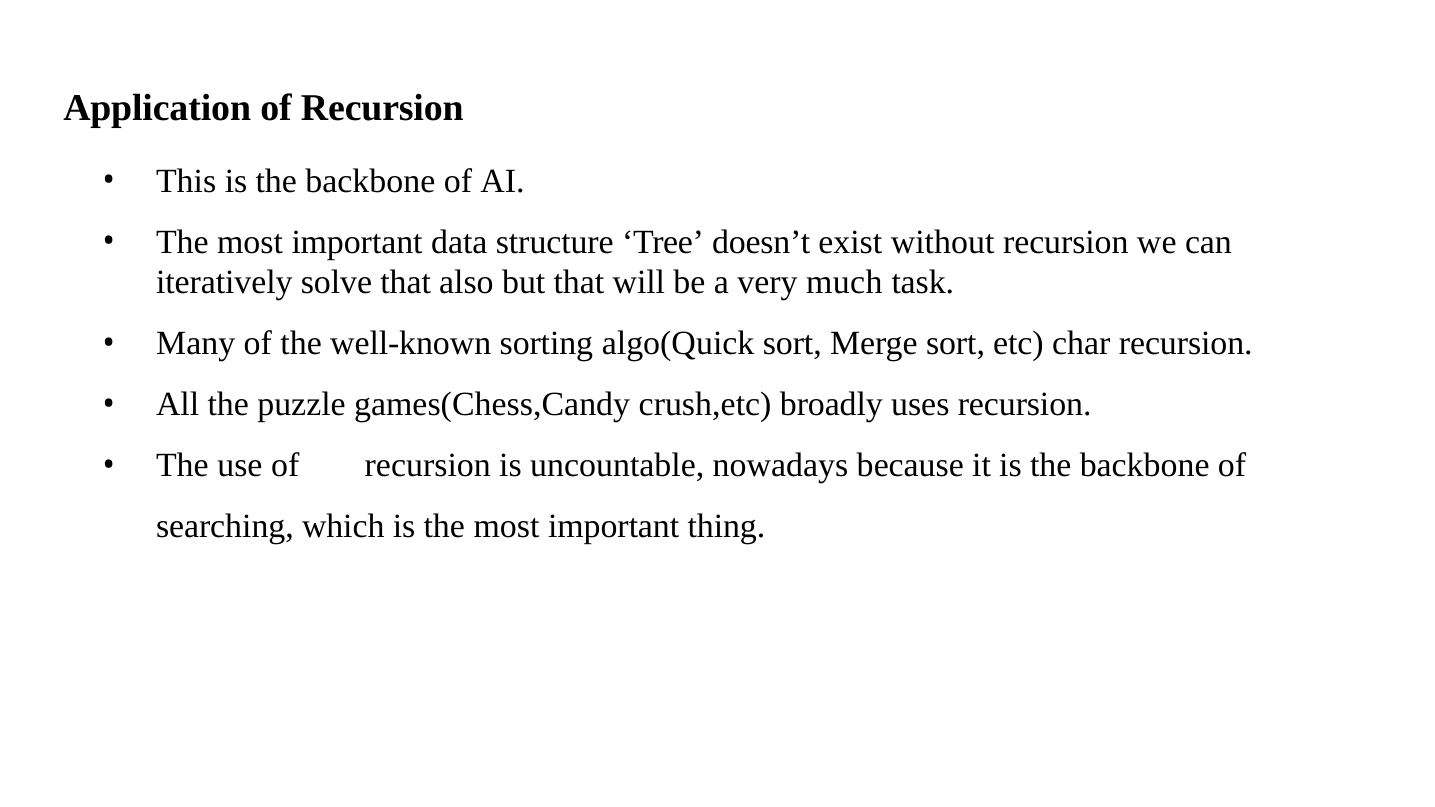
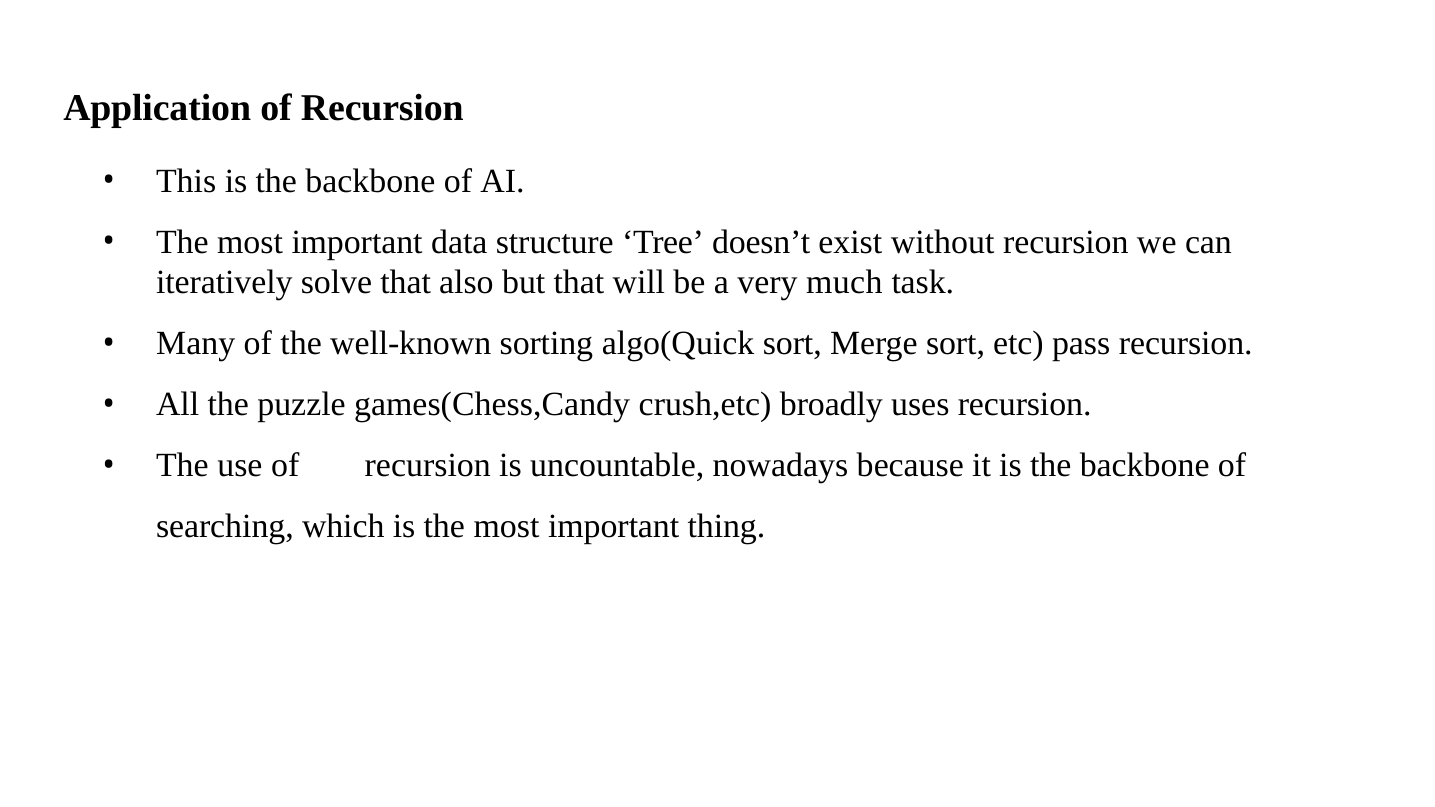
char: char -> pass
